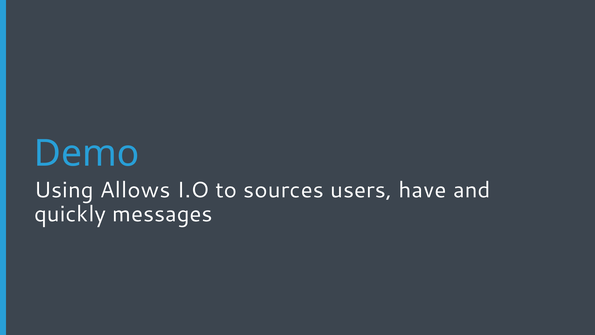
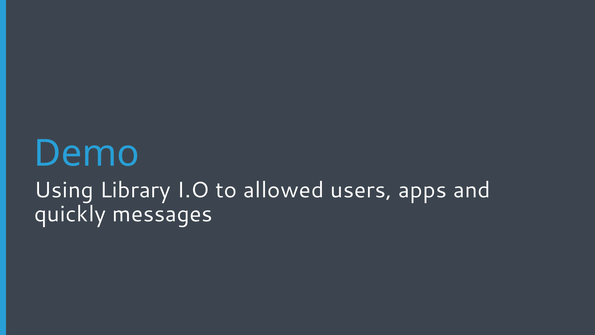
Allows: Allows -> Library
sources: sources -> allowed
have: have -> apps
